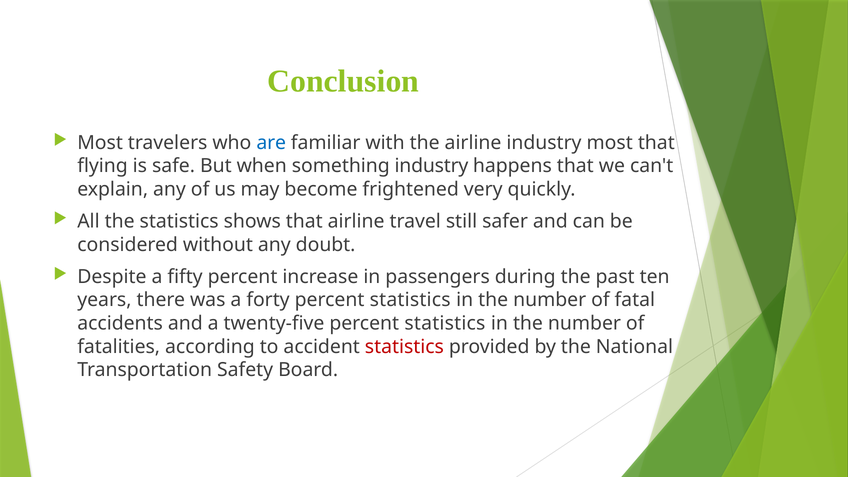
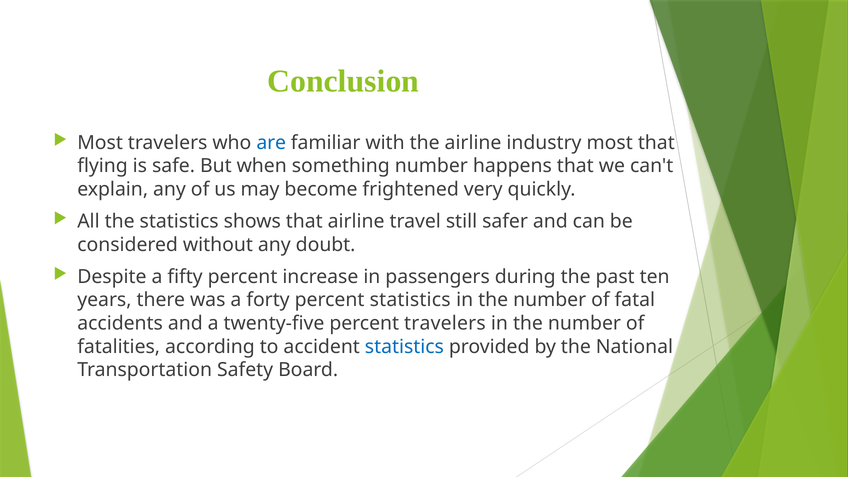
something industry: industry -> number
twenty-five percent statistics: statistics -> travelers
statistics at (404, 347) colour: red -> blue
